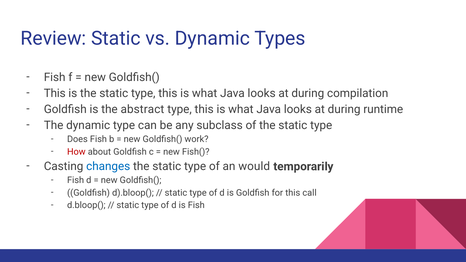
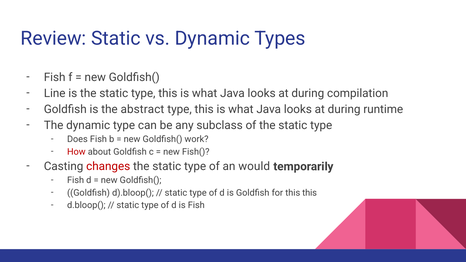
This at (55, 93): This -> Line
changes colour: blue -> red
this call: call -> this
